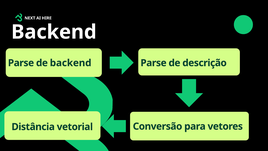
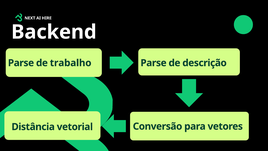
de backend: backend -> trabalho
